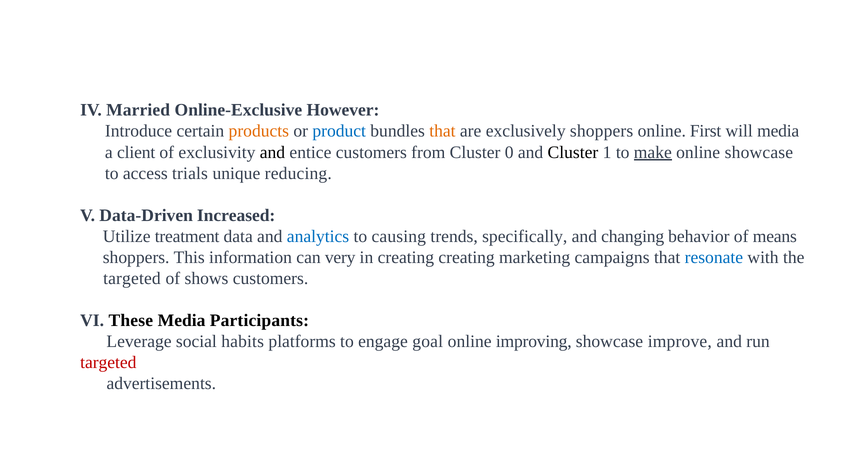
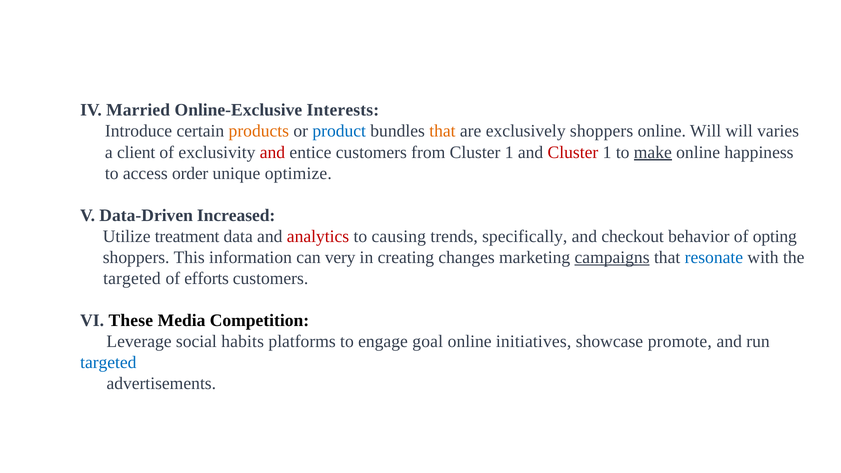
However: However -> Interests
online First: First -> Will
will media: media -> varies
and at (272, 152) colour: black -> red
from Cluster 0: 0 -> 1
Cluster at (573, 152) colour: black -> red
online showcase: showcase -> happiness
trials: trials -> order
reducing: reducing -> optimize
analytics colour: blue -> red
changing: changing -> checkout
means: means -> opting
creating creating: creating -> changes
campaigns underline: none -> present
shows: shows -> efforts
Participants: Participants -> Competition
improving: improving -> initiatives
improve: improve -> promote
targeted at (108, 363) colour: red -> blue
